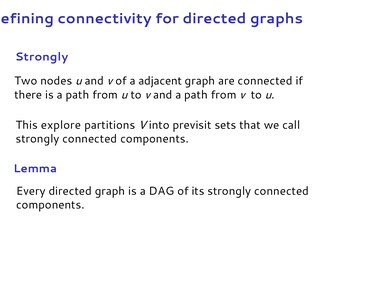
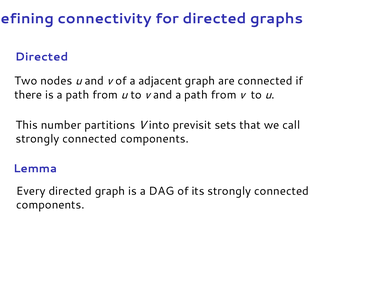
Strongly at (42, 57): Strongly -> Directed
explore: explore -> number
